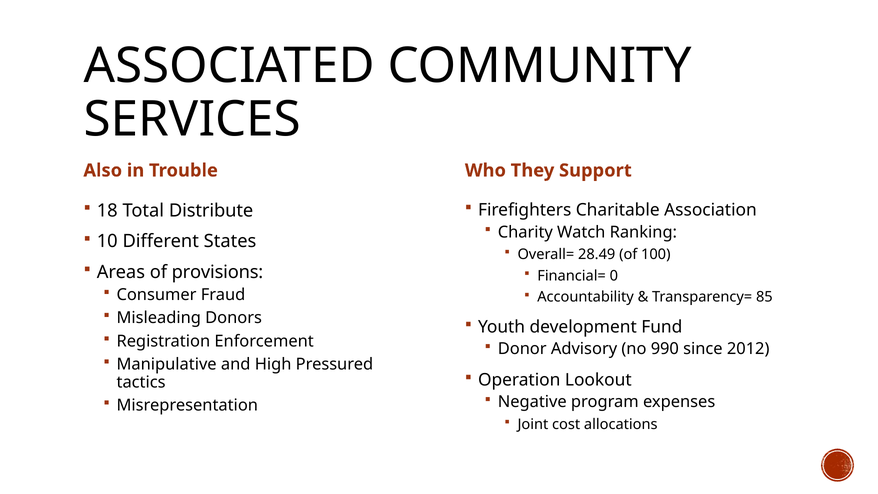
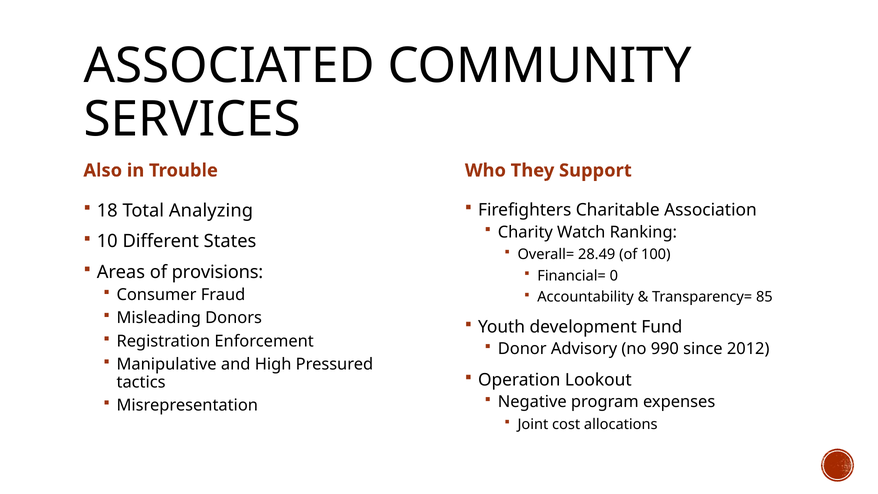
Distribute: Distribute -> Analyzing
